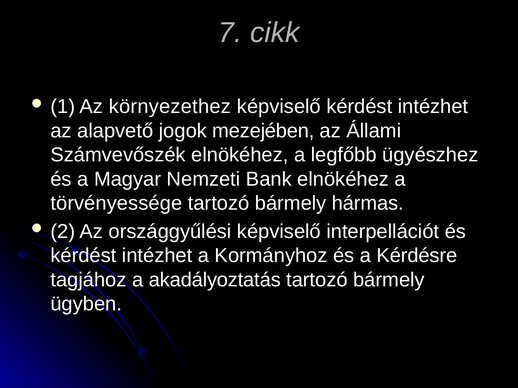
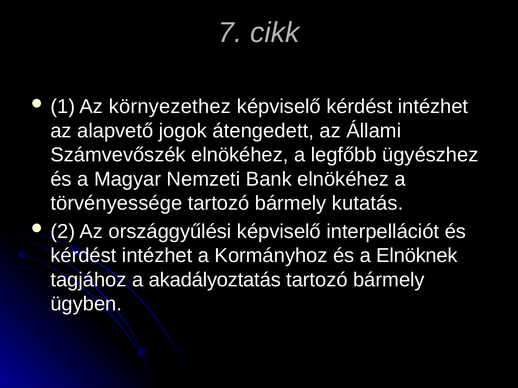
mezejében: mezejében -> átengedett
hármas: hármas -> kutatás
Kérdésre: Kérdésre -> Elnöknek
